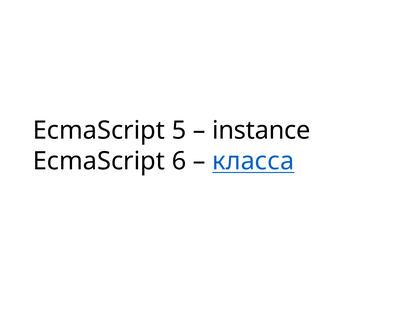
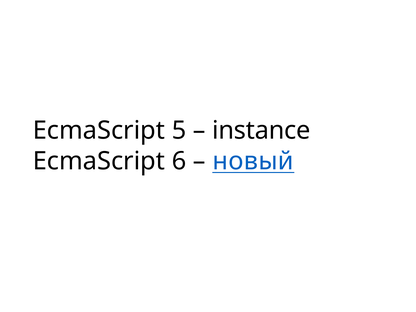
класса: класса -> новый
